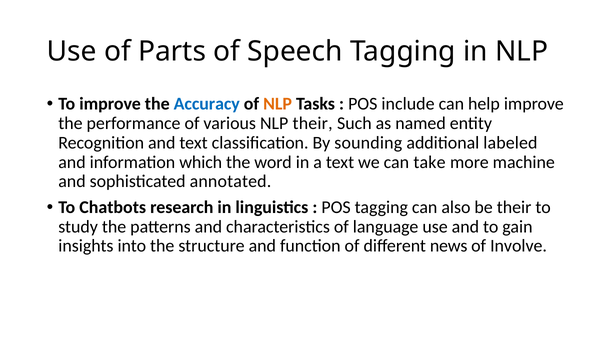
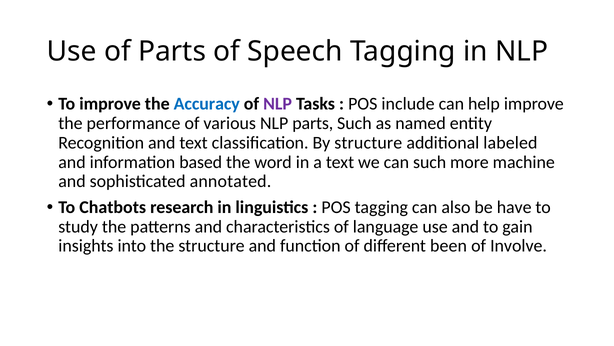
NLP at (278, 104) colour: orange -> purple
NLP their: their -> parts
By sounding: sounding -> structure
which: which -> based
can take: take -> such
be their: their -> have
news: news -> been
